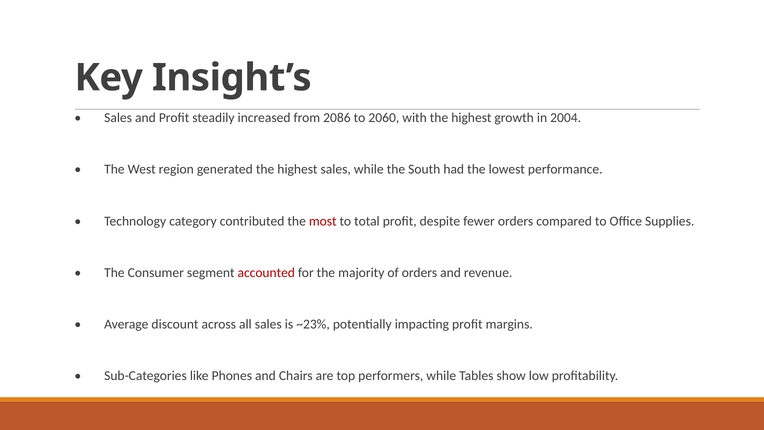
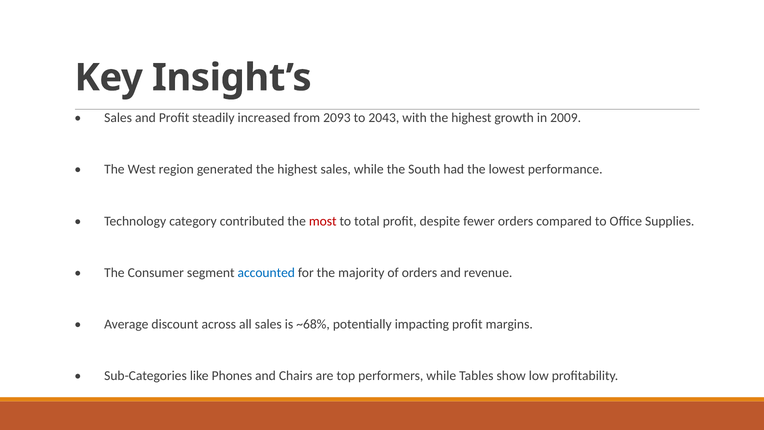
2086: 2086 -> 2093
2060: 2060 -> 2043
2004: 2004 -> 2009
accounted colour: red -> blue
~23%: ~23% -> ~68%
